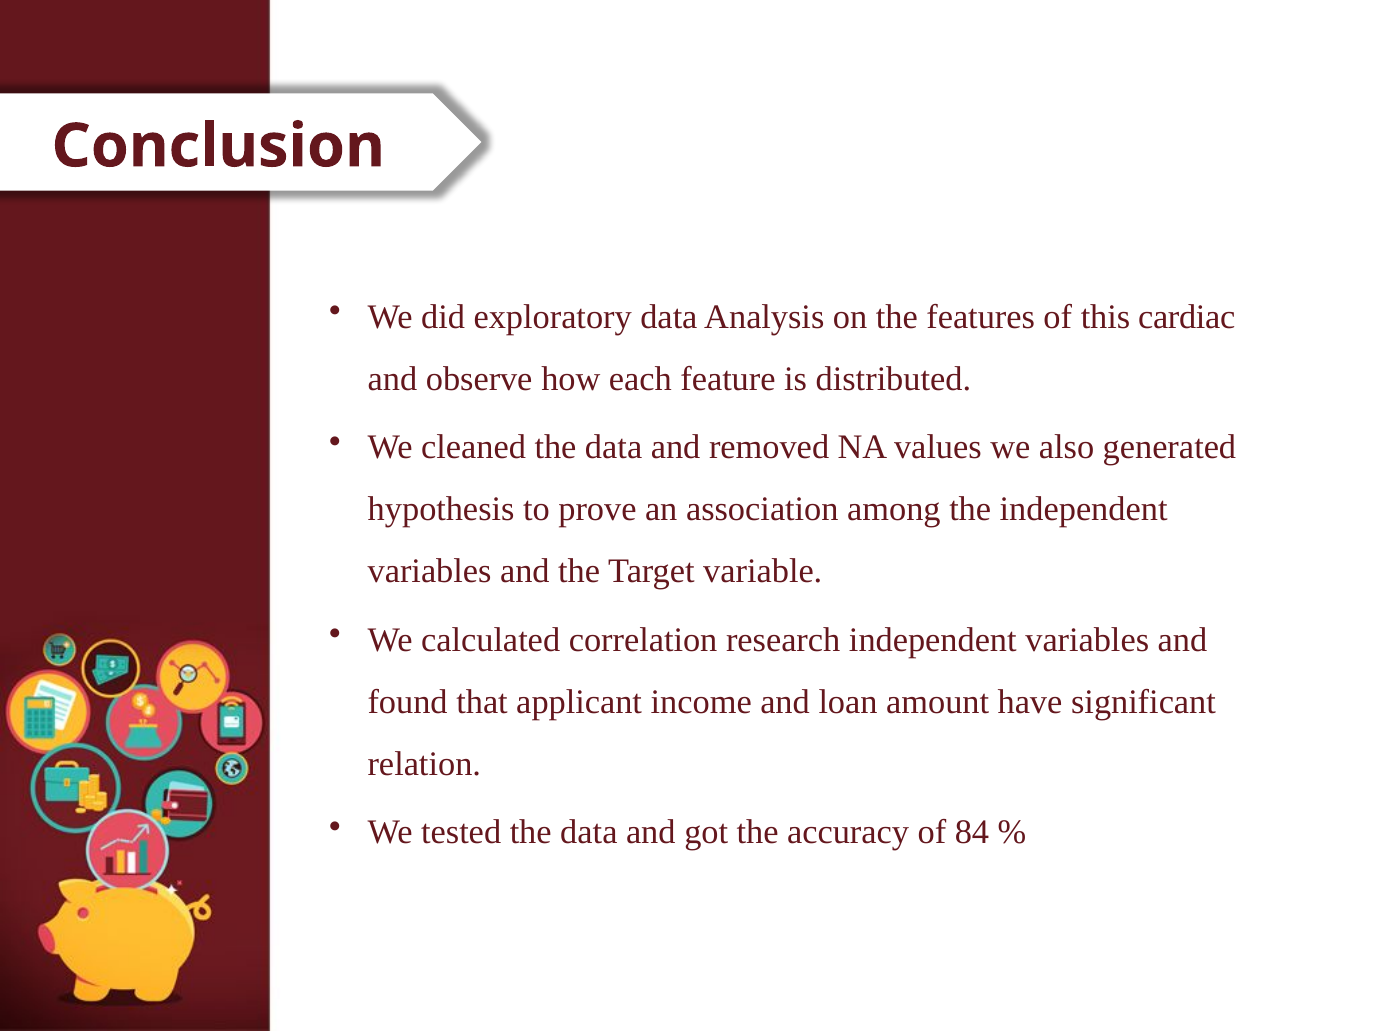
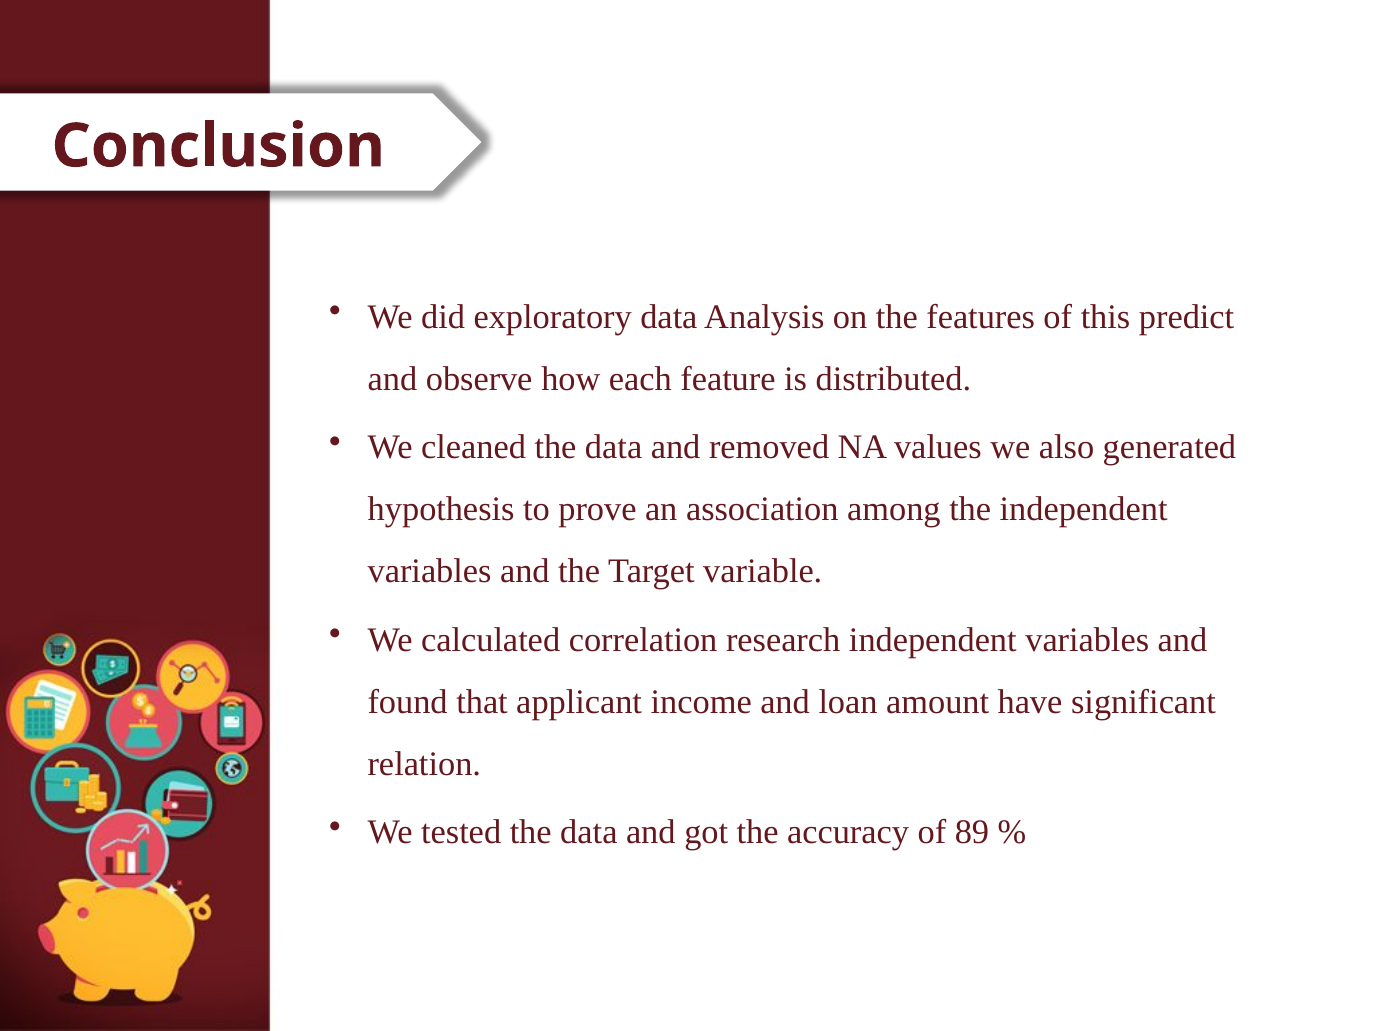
cardiac: cardiac -> predict
84: 84 -> 89
